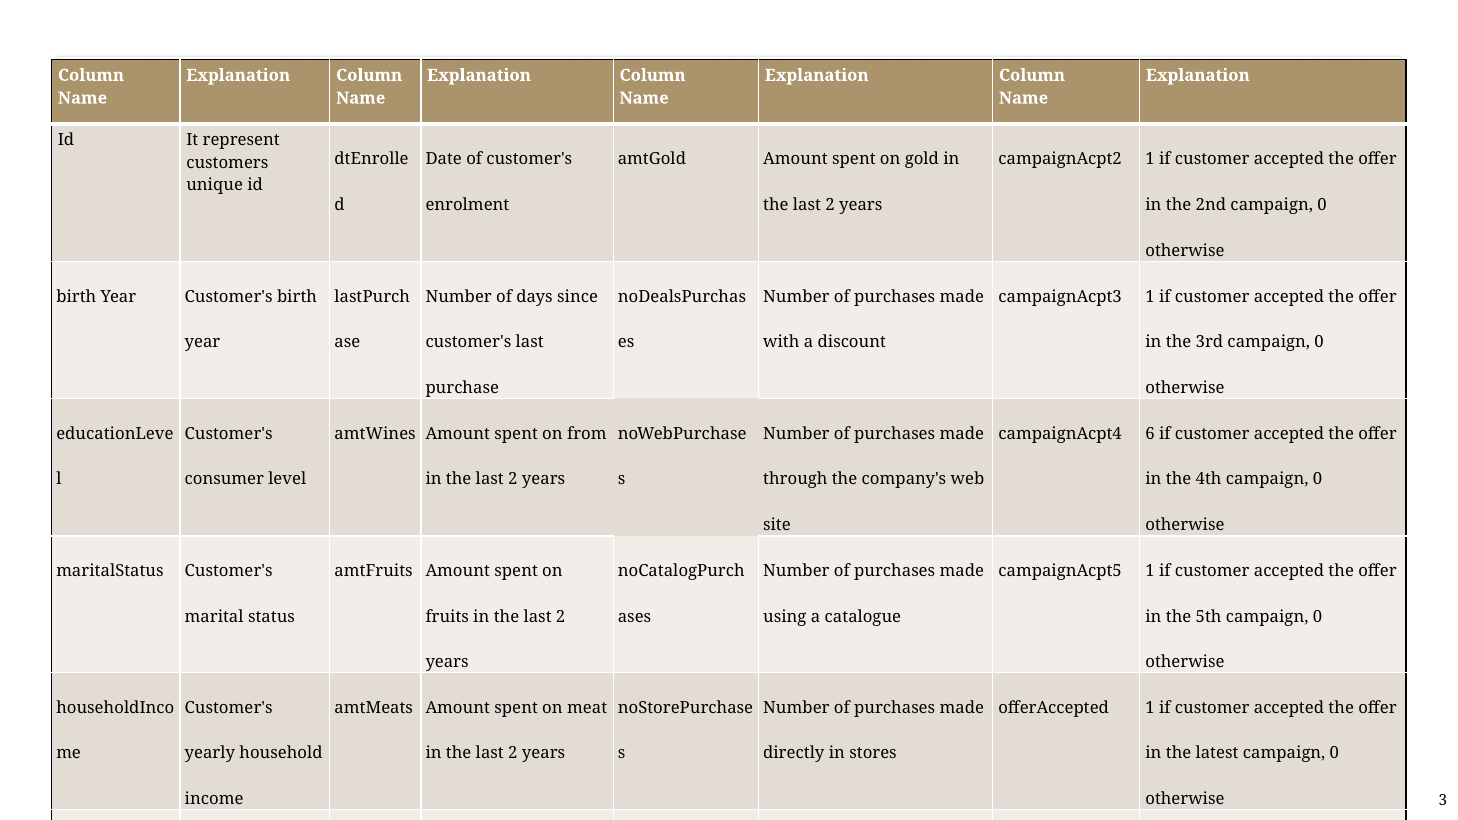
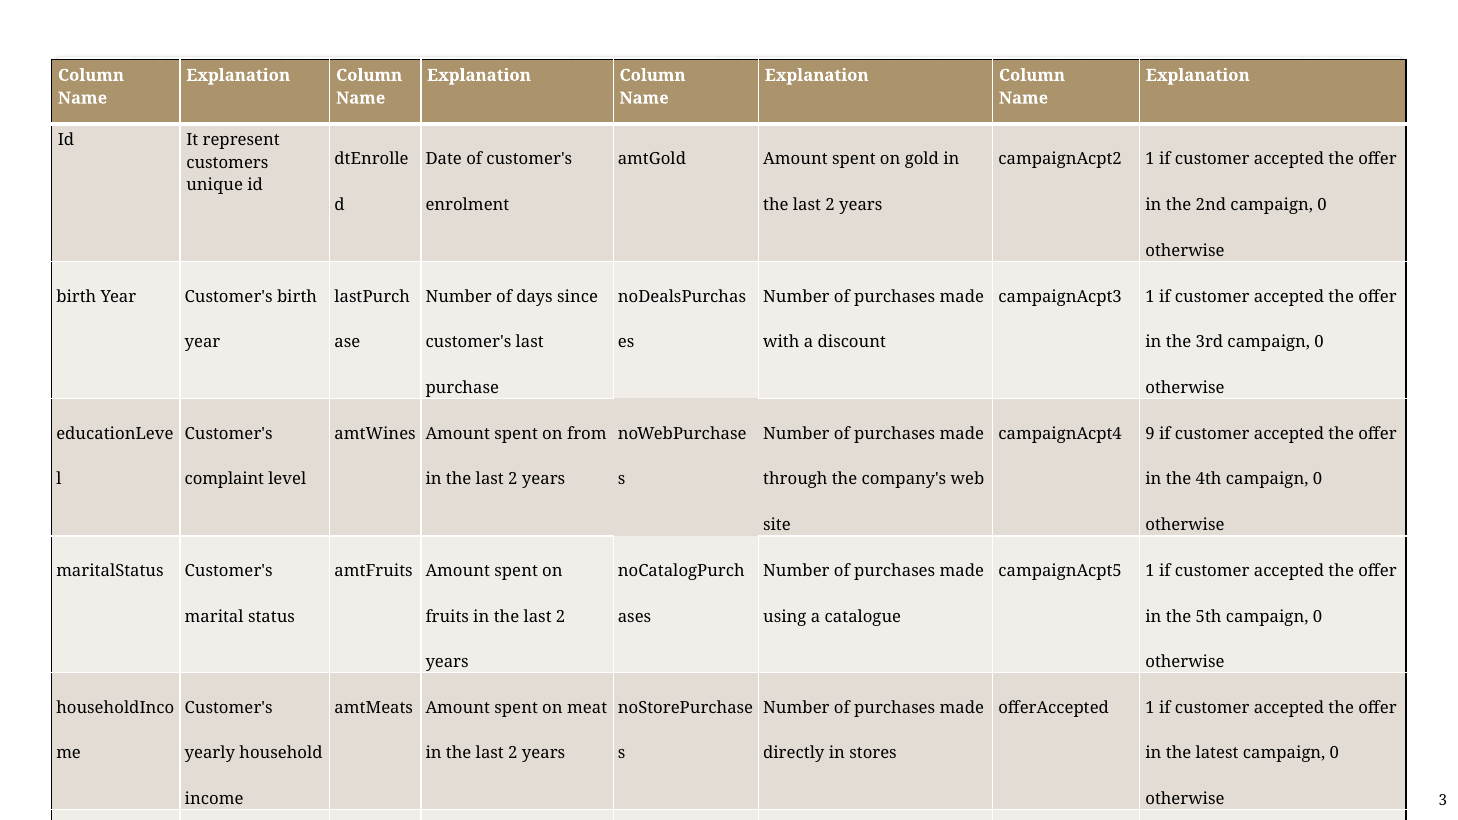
6: 6 -> 9
consumer at (224, 479): consumer -> complaint
